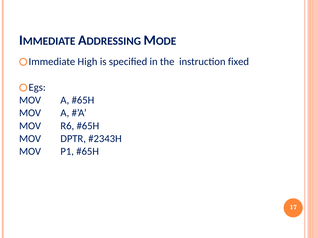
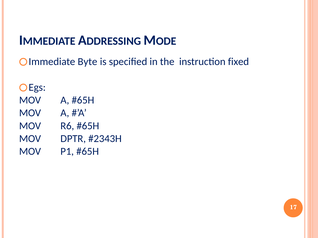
High: High -> Byte
